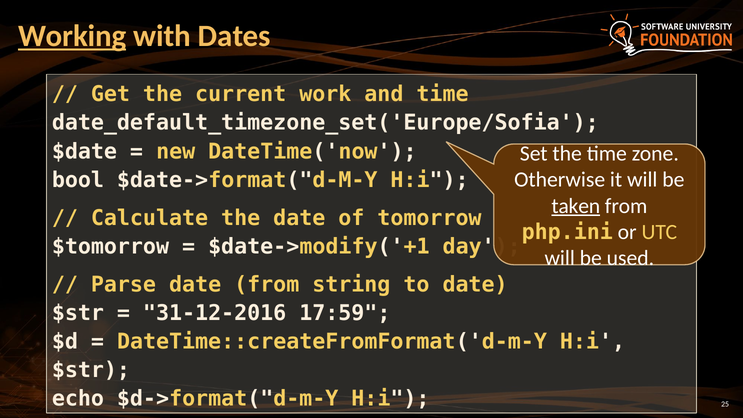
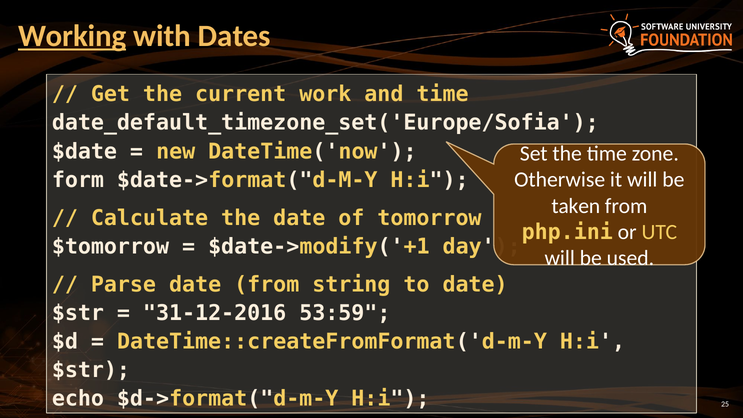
bool: bool -> form
taken underline: present -> none
17:59: 17:59 -> 53:59
